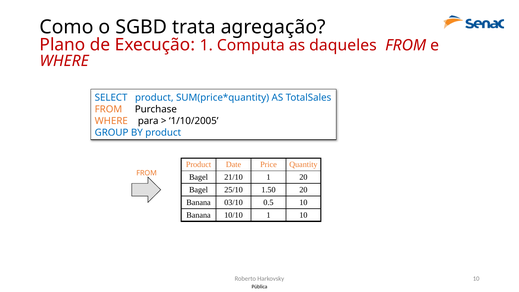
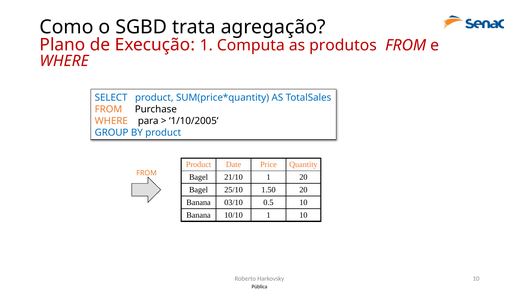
daqueles: daqueles -> produtos
